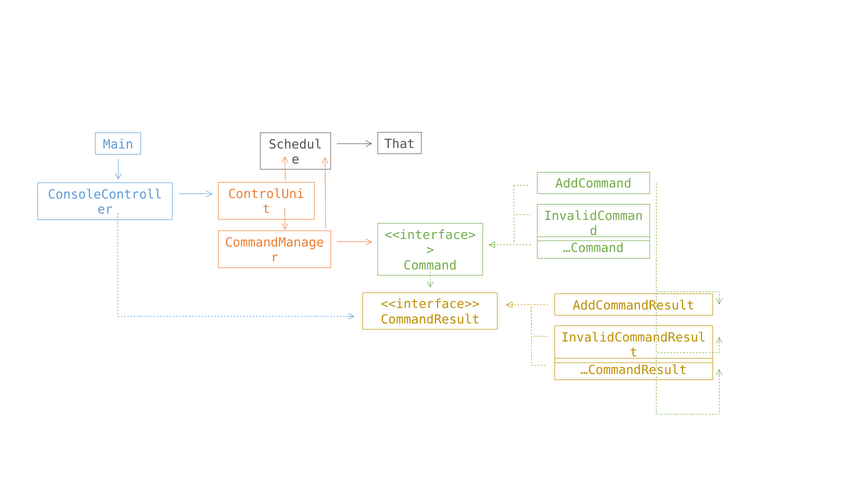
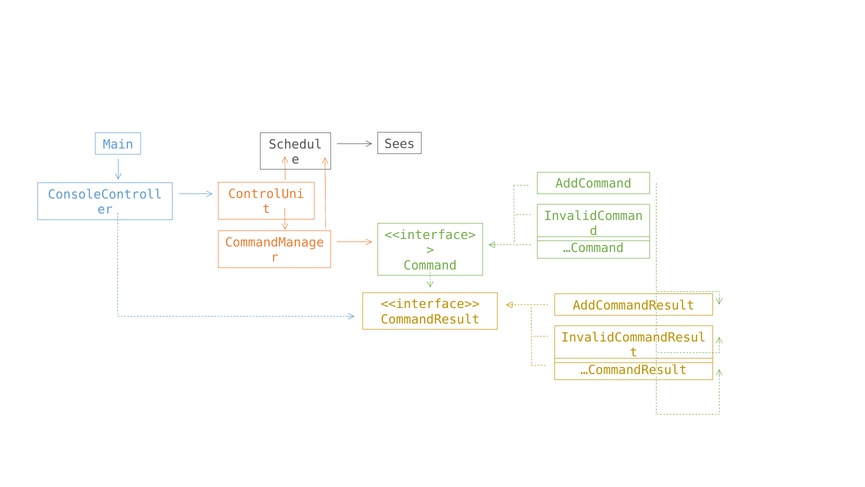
That: That -> Sees
